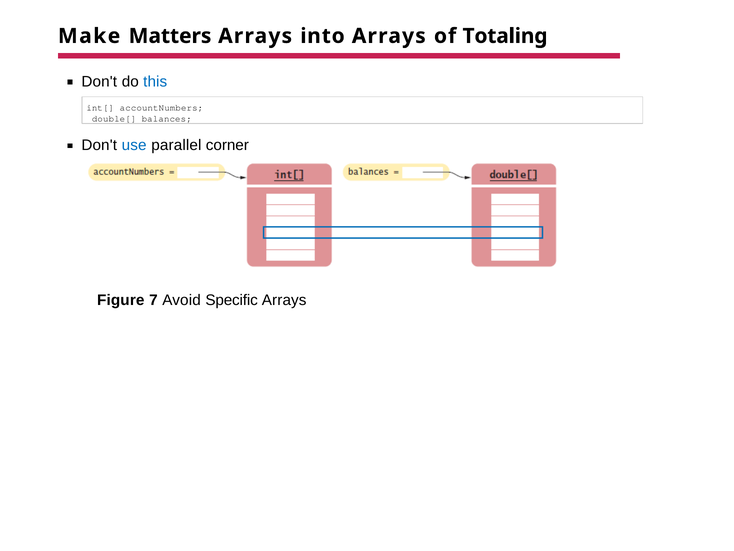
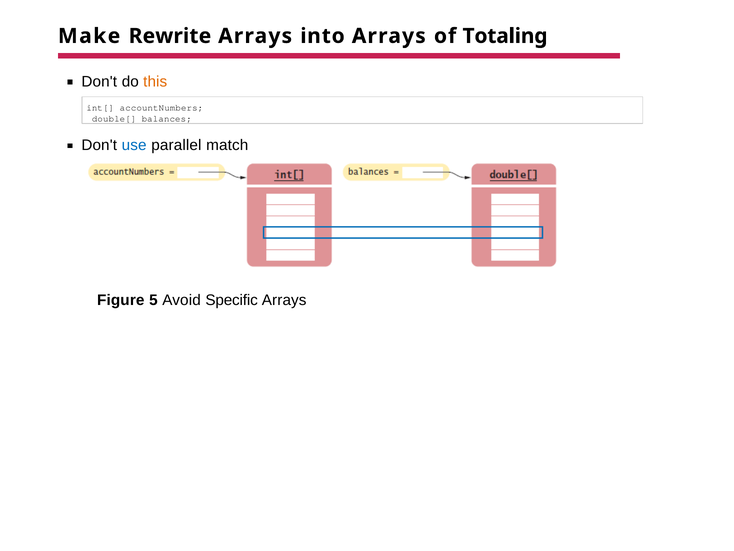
Matters: Matters -> Rewrite
this colour: blue -> orange
corner: corner -> match
7: 7 -> 5
